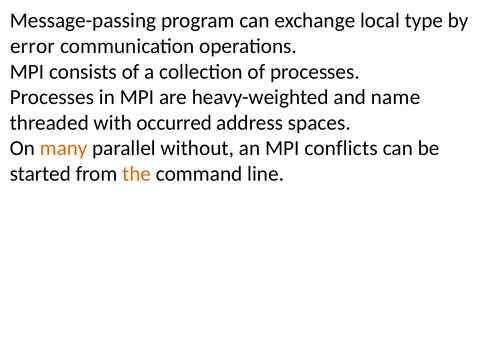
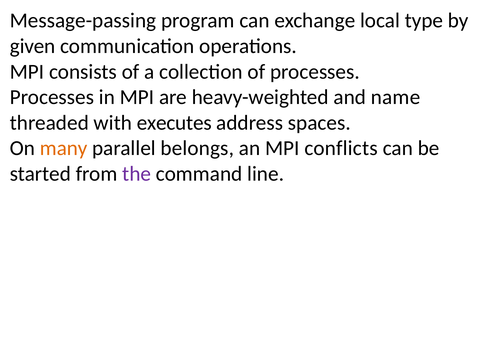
error: error -> given
occurred: occurred -> executes
without: without -> belongs
the colour: orange -> purple
